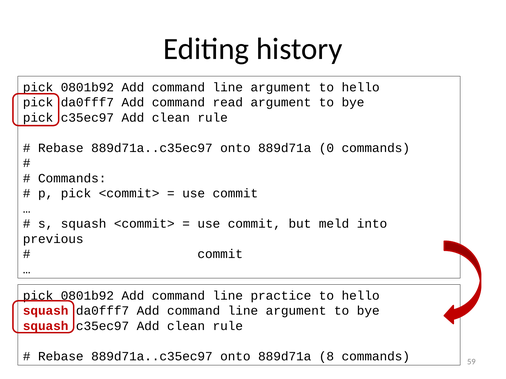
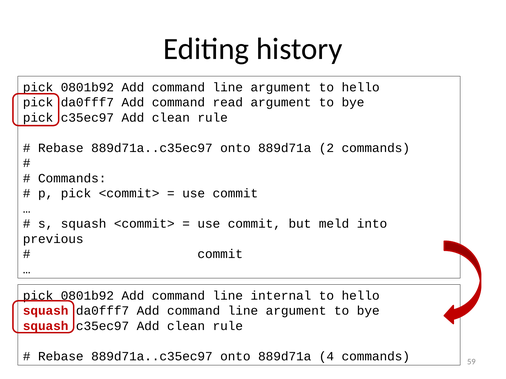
0: 0 -> 2
practice: practice -> internal
8: 8 -> 4
